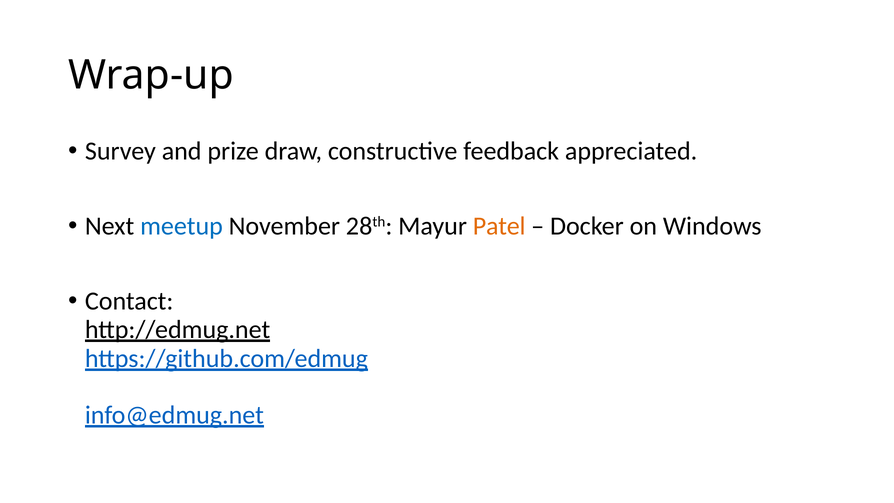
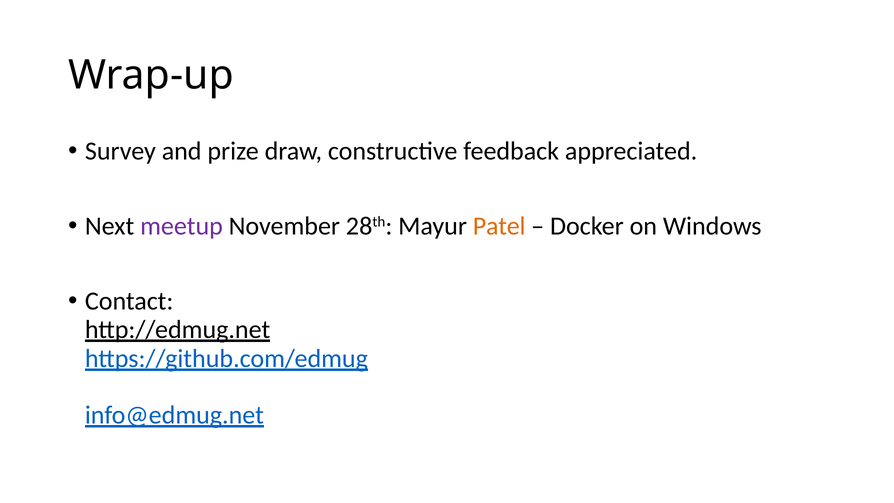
meetup colour: blue -> purple
